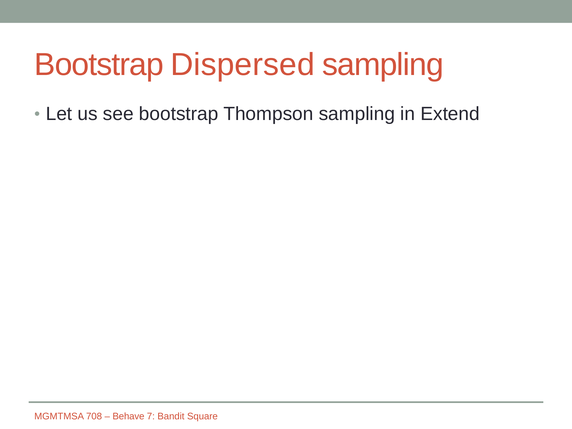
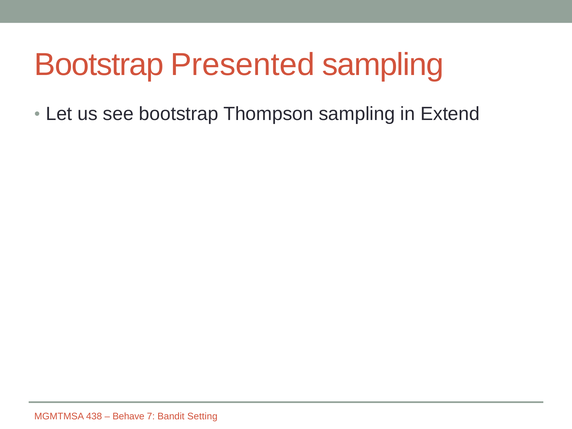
Dispersed: Dispersed -> Presented
708: 708 -> 438
Square: Square -> Setting
